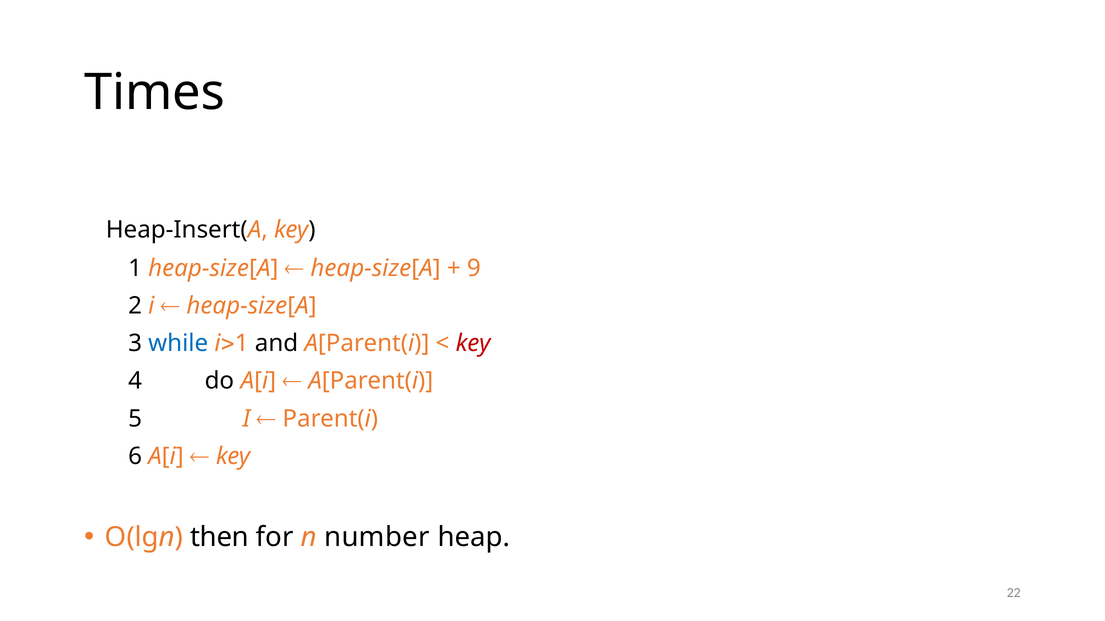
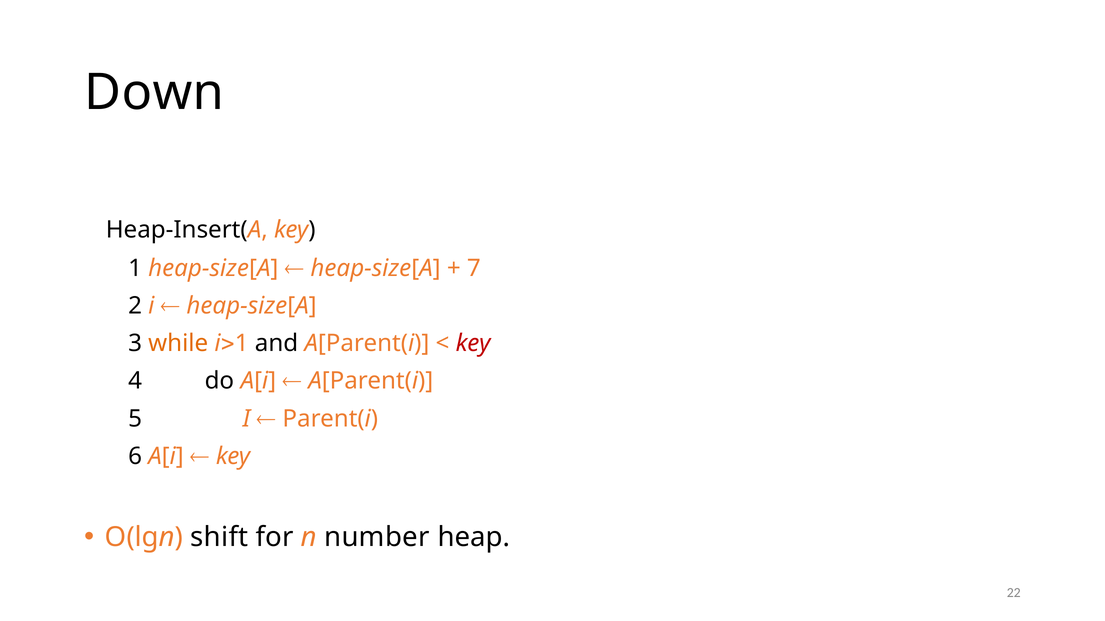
Times: Times -> Down
9: 9 -> 7
while colour: blue -> orange
then: then -> shift
